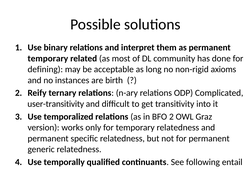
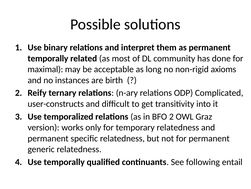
temporary at (48, 58): temporary -> temporally
defining: defining -> maximal
user-transitivity: user-transitivity -> user-constructs
